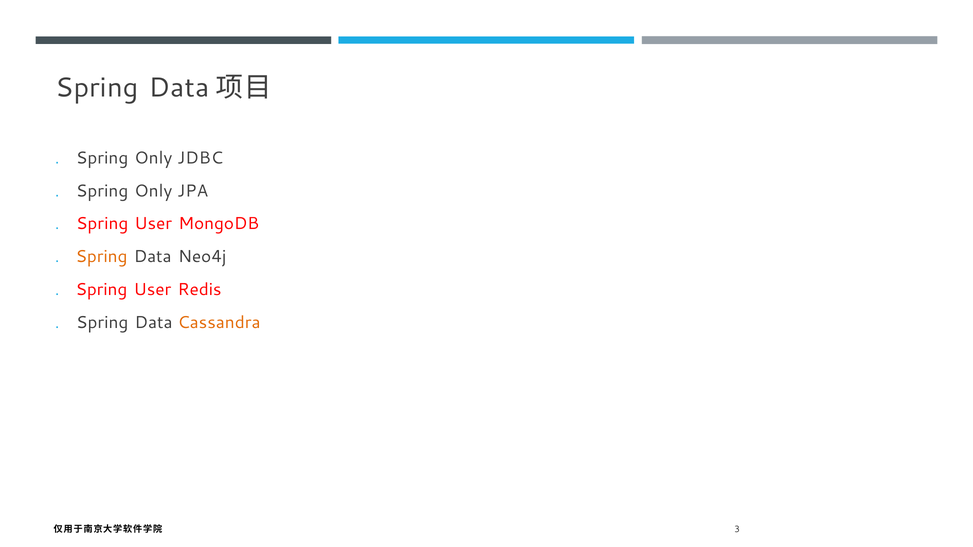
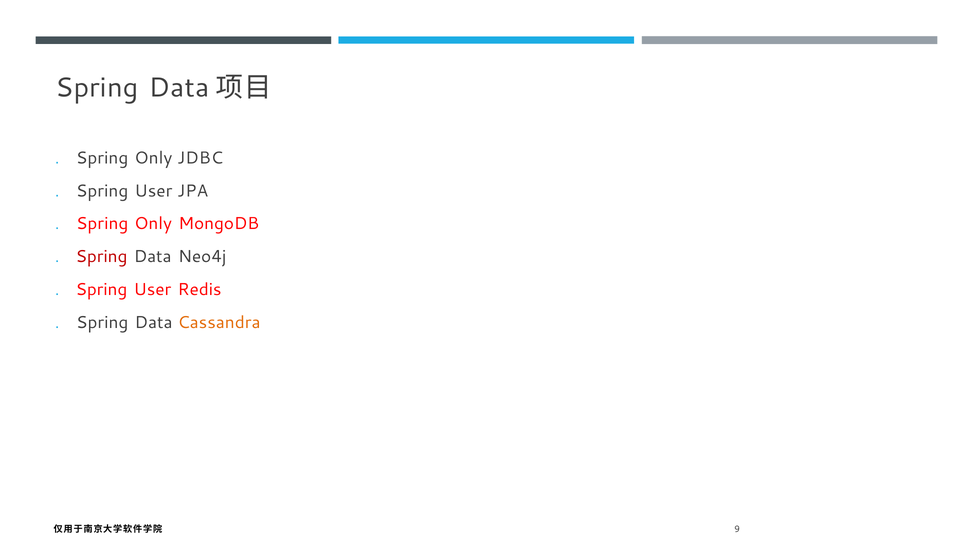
Only at (153, 191): Only -> User
User at (153, 224): User -> Only
Spring at (102, 257) colour: orange -> red
3: 3 -> 9
